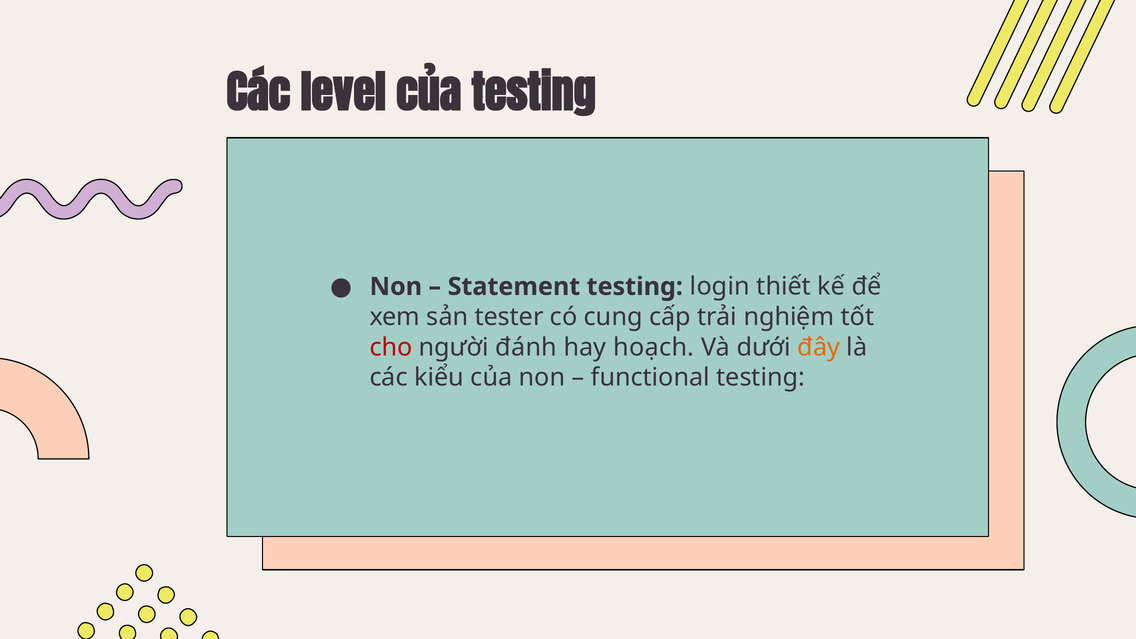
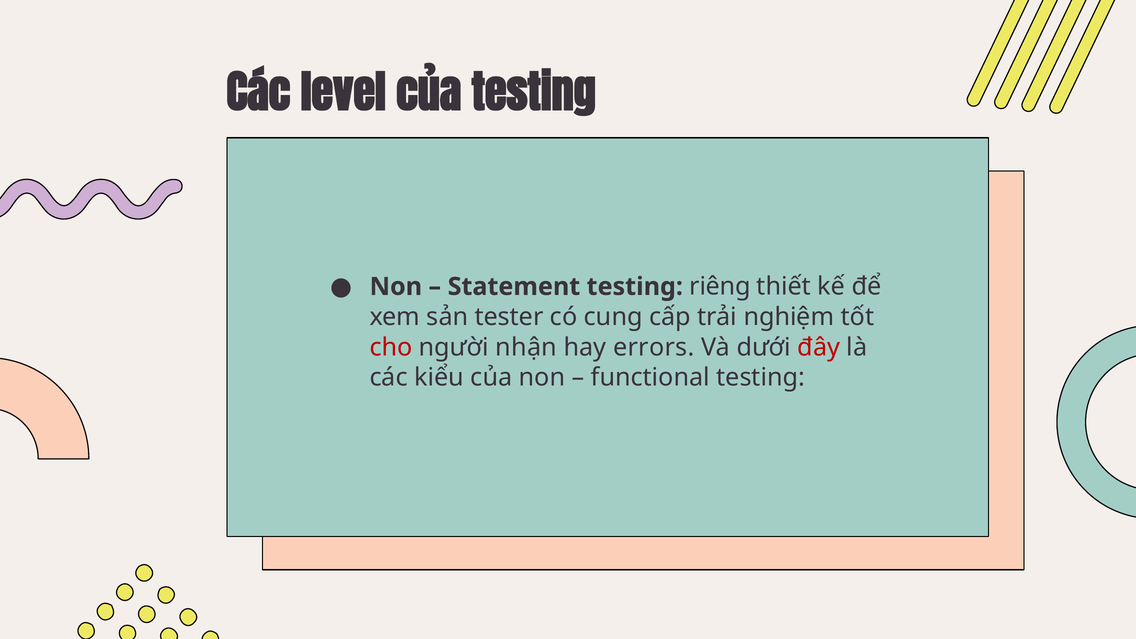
login: login -> riêng
đánh: đánh -> nhận
hoạch: hoạch -> errors
đây colour: orange -> red
